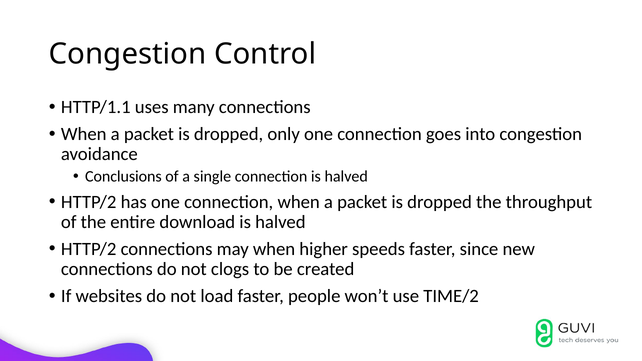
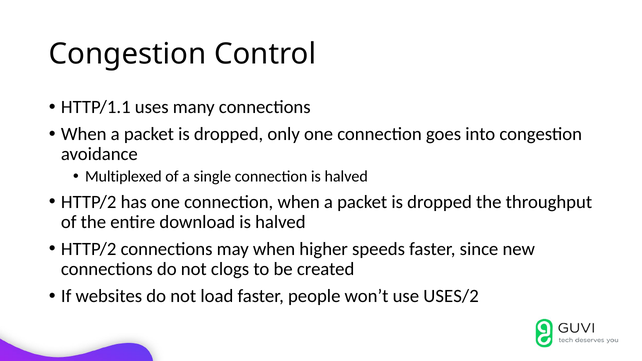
Conclusions: Conclusions -> Multiplexed
TIME/2: TIME/2 -> USES/2
